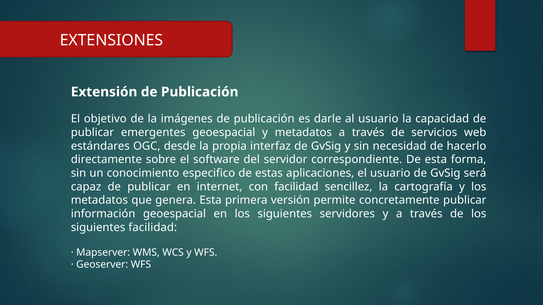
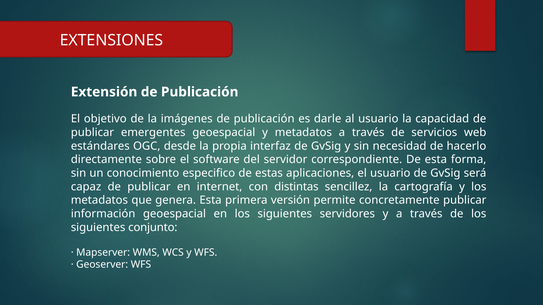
con facilidad: facilidad -> distintas
siguientes facilidad: facilidad -> conjunto
